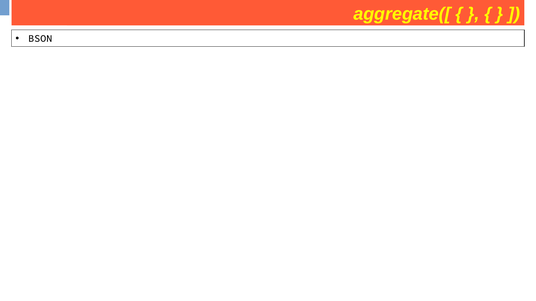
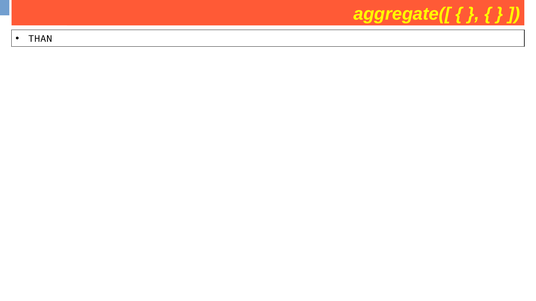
BSON: BSON -> THAN
